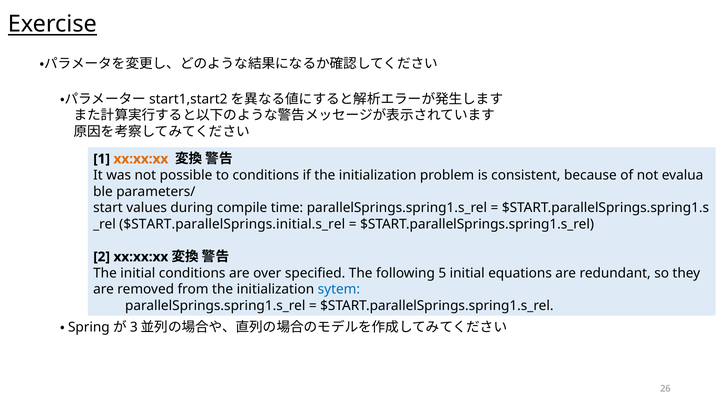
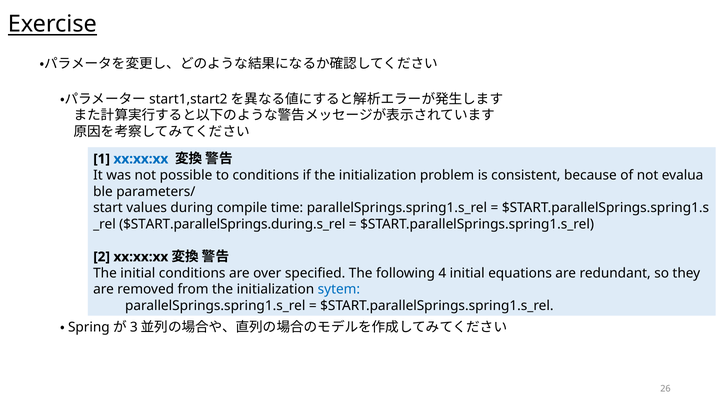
xx:xx:xx at (141, 159) colour: orange -> blue
$START.parallelSprings.initial.s_rel: $START.parallelSprings.initial.s_rel -> $START.parallelSprings.during.s_rel
5: 5 -> 4
